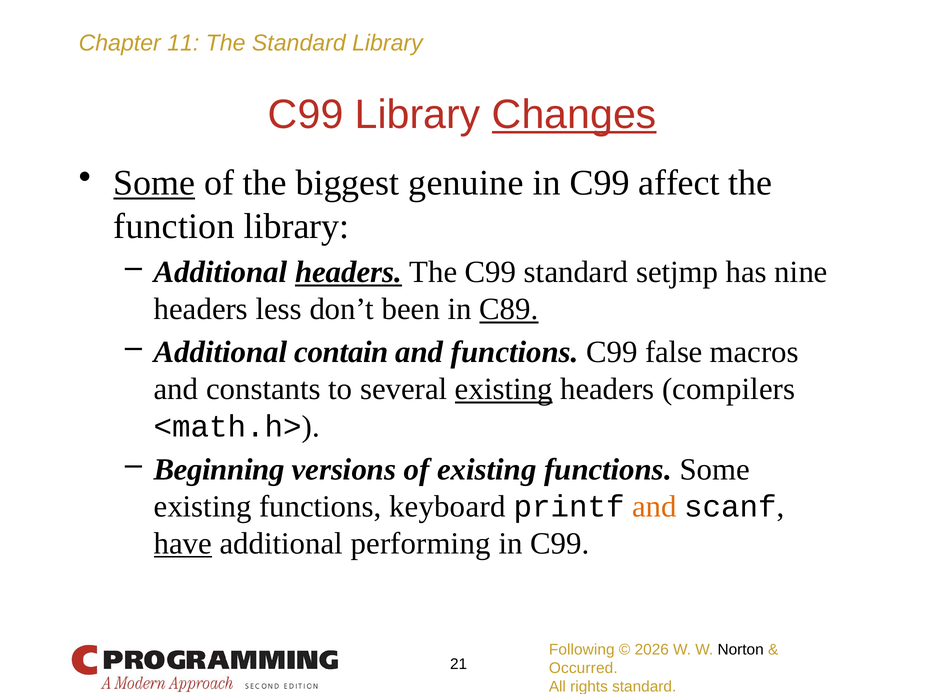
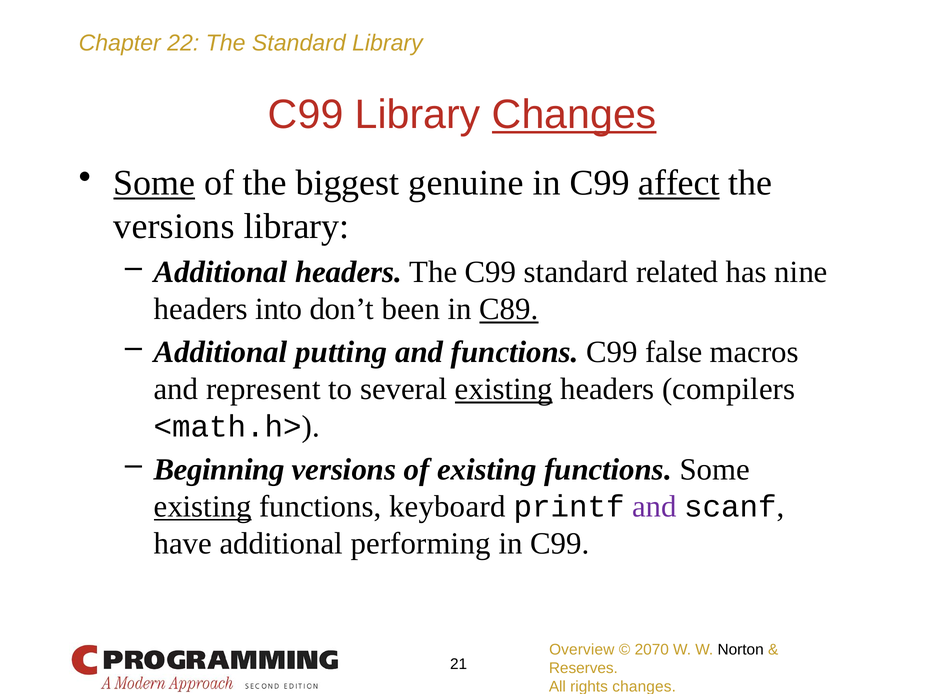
11: 11 -> 22
affect underline: none -> present
function at (174, 226): function -> versions
headers at (349, 272) underline: present -> none
setjmp: setjmp -> related
less: less -> into
contain: contain -> putting
constants: constants -> represent
existing at (203, 506) underline: none -> present
and at (654, 506) colour: orange -> purple
have underline: present -> none
Following: Following -> Overview
2026: 2026 -> 2070
Occurred: Occurred -> Reserves
rights standard: standard -> changes
